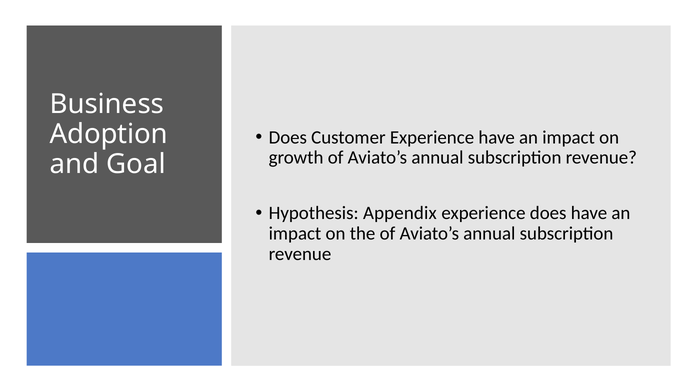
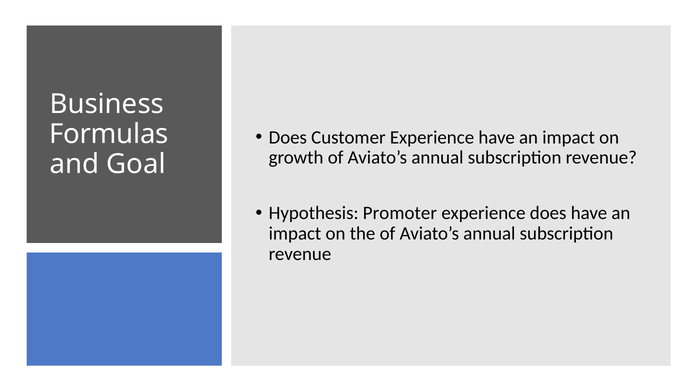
Adoption: Adoption -> Formulas
Appendix: Appendix -> Promoter
